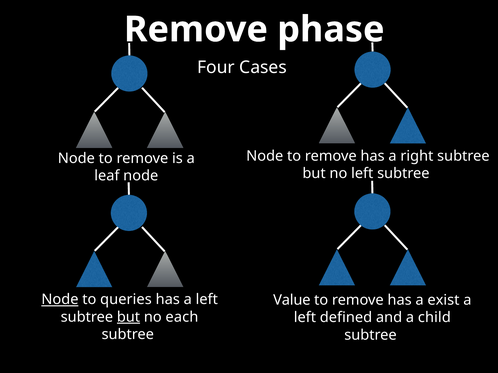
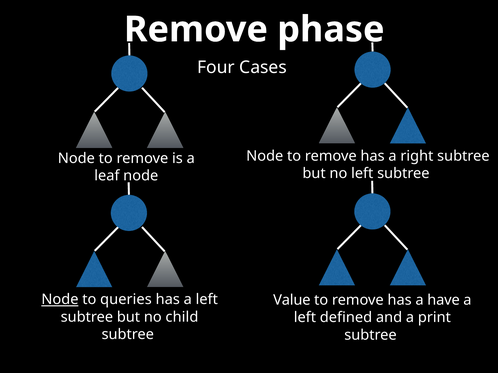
exist: exist -> have
but at (128, 317) underline: present -> none
each: each -> child
child: child -> print
